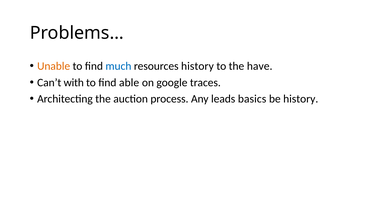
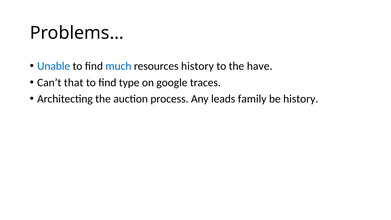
Unable colour: orange -> blue
with: with -> that
able: able -> type
basics: basics -> family
